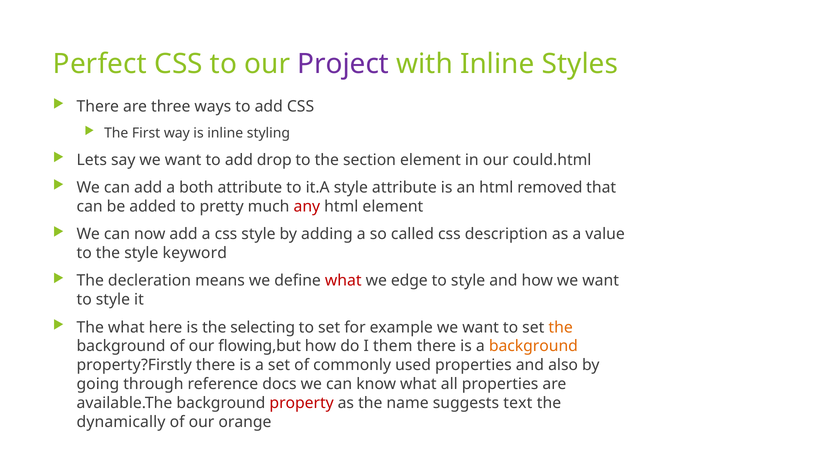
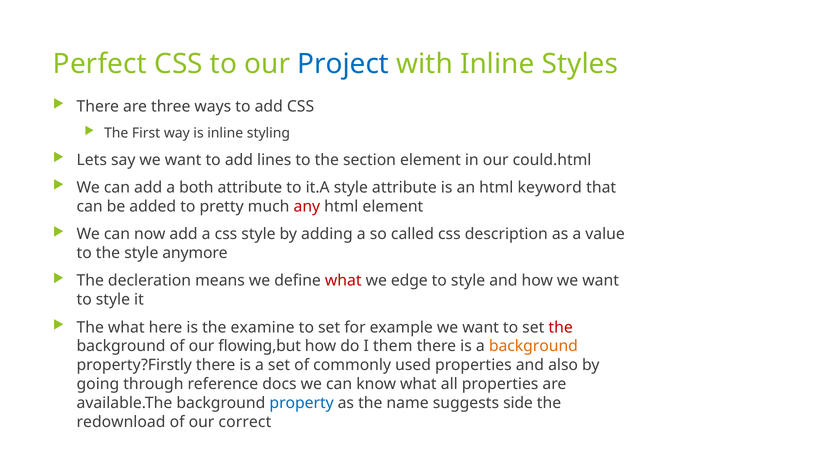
Project colour: purple -> blue
drop: drop -> lines
removed: removed -> keyword
keyword: keyword -> anymore
selecting: selecting -> examine
the at (561, 327) colour: orange -> red
property colour: red -> blue
text: text -> side
dynamically: dynamically -> redownload
orange: orange -> correct
